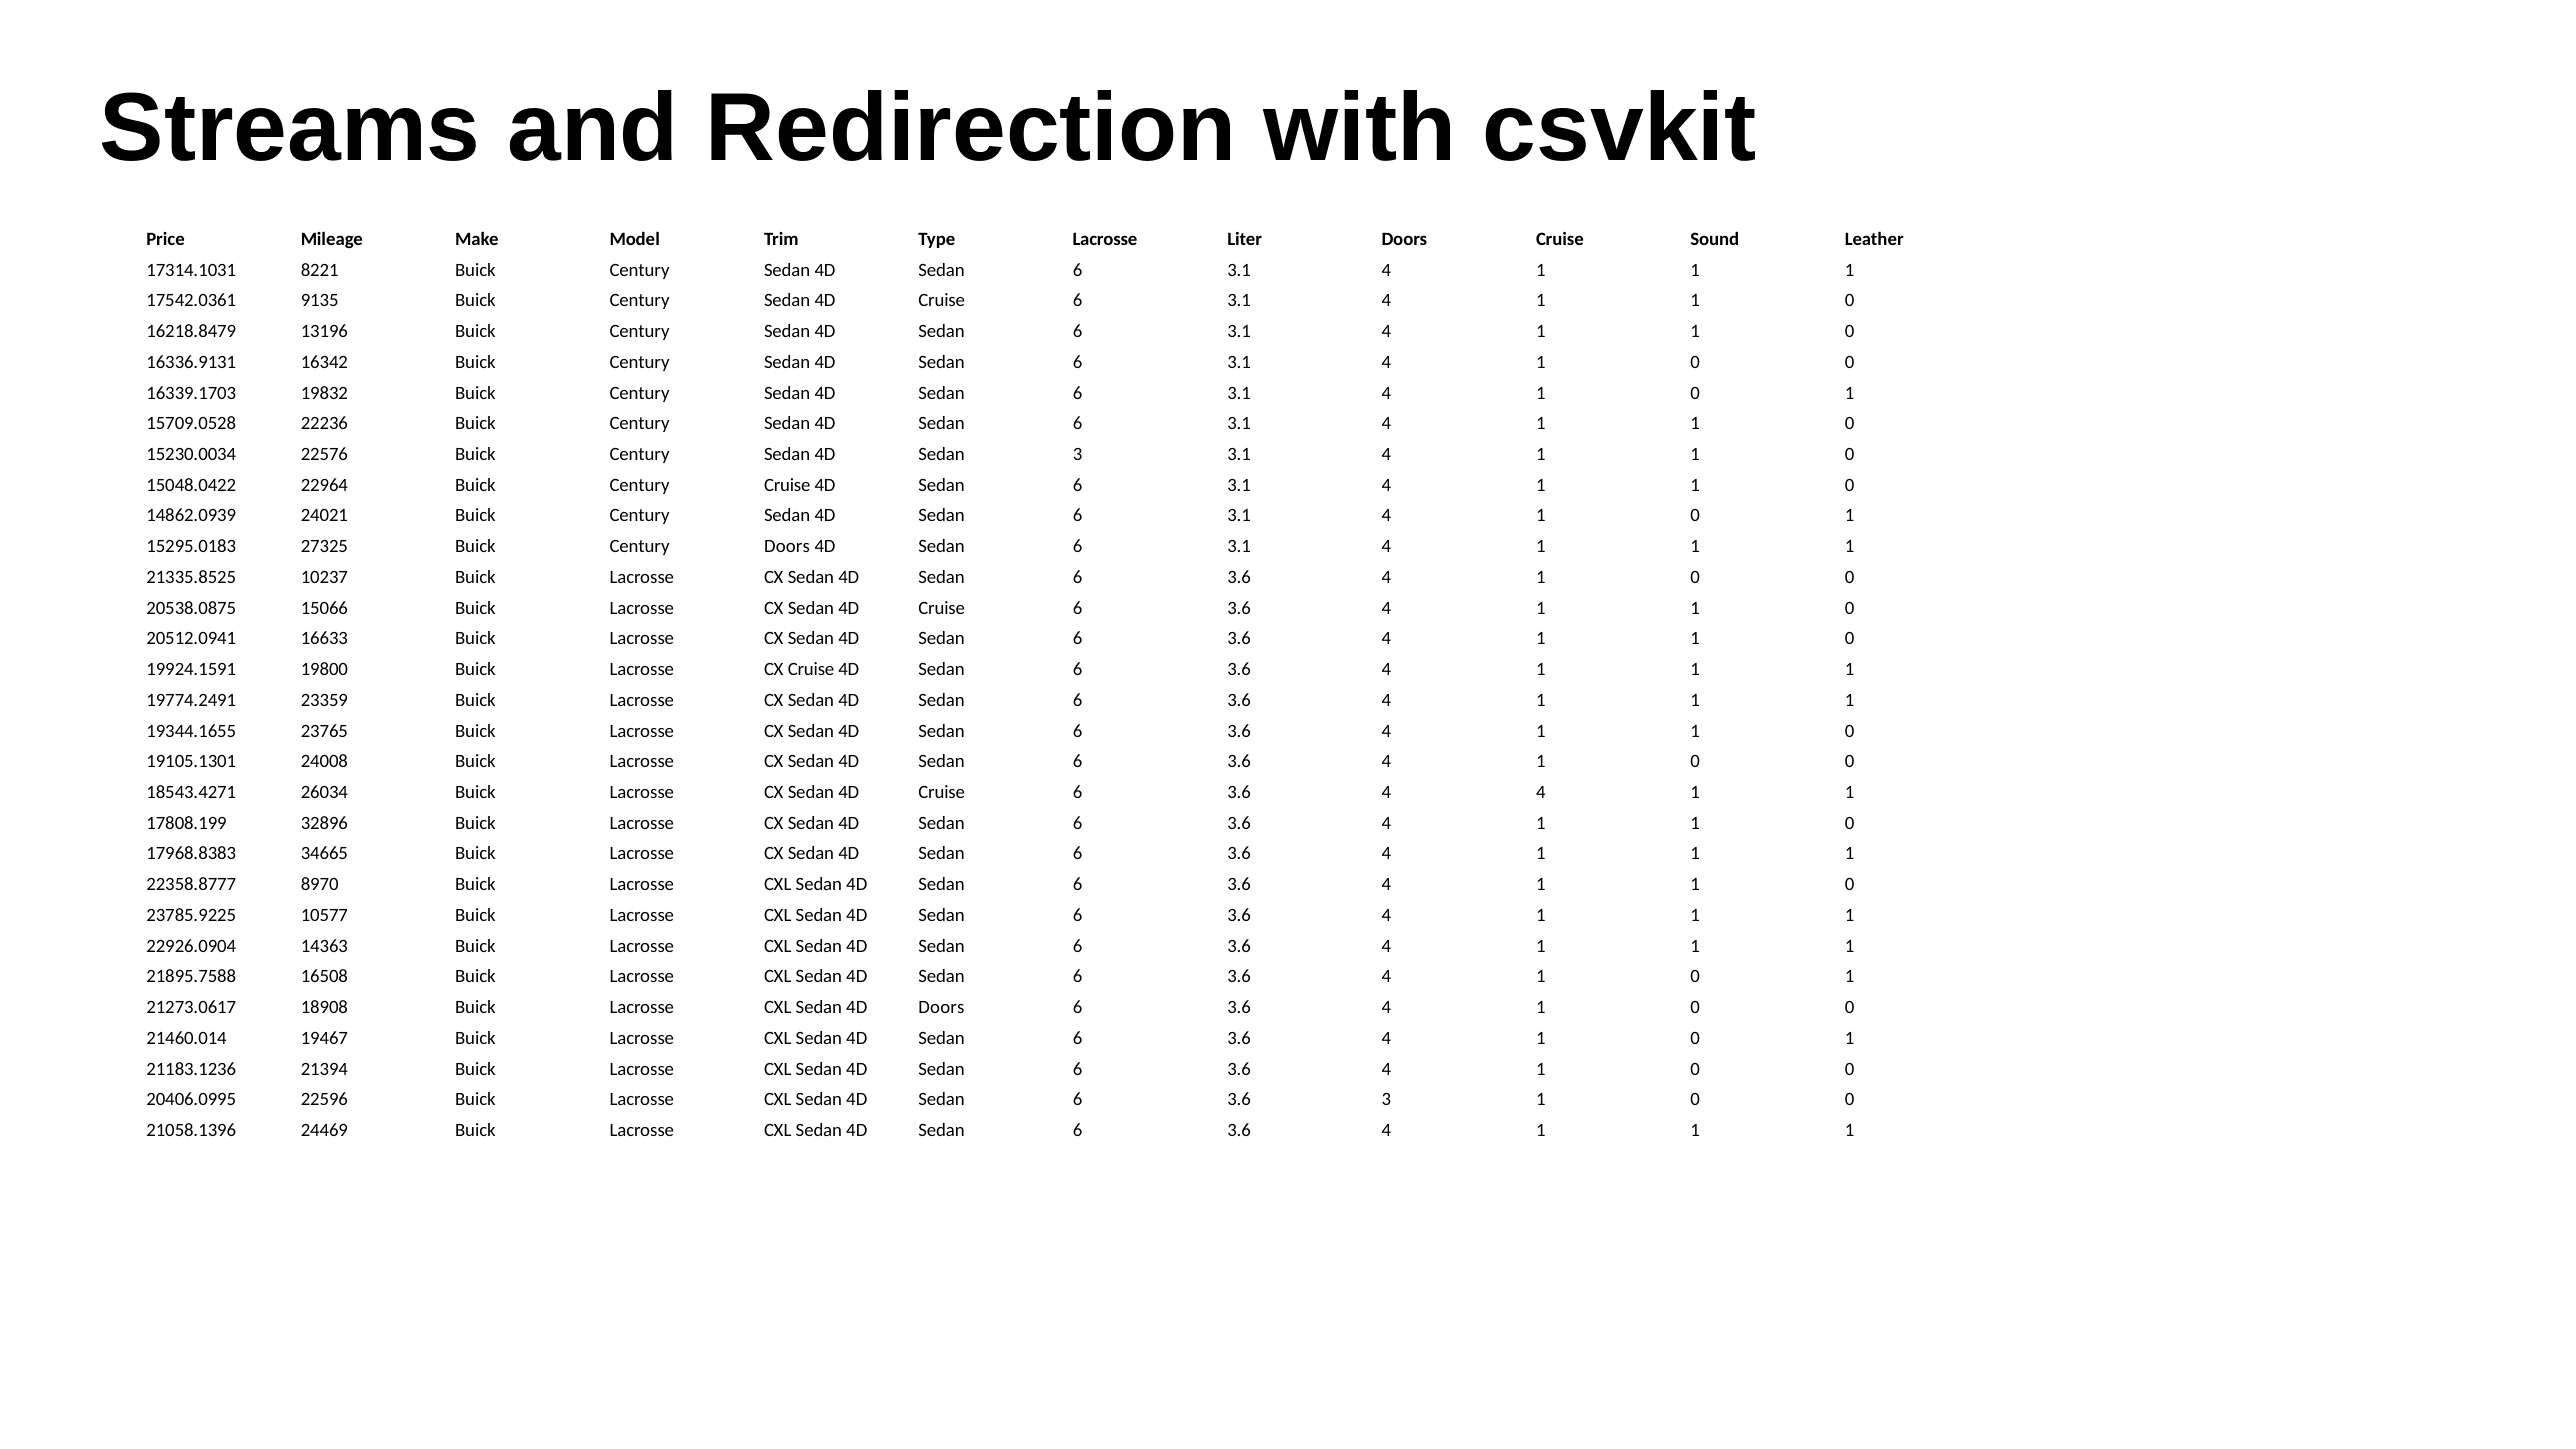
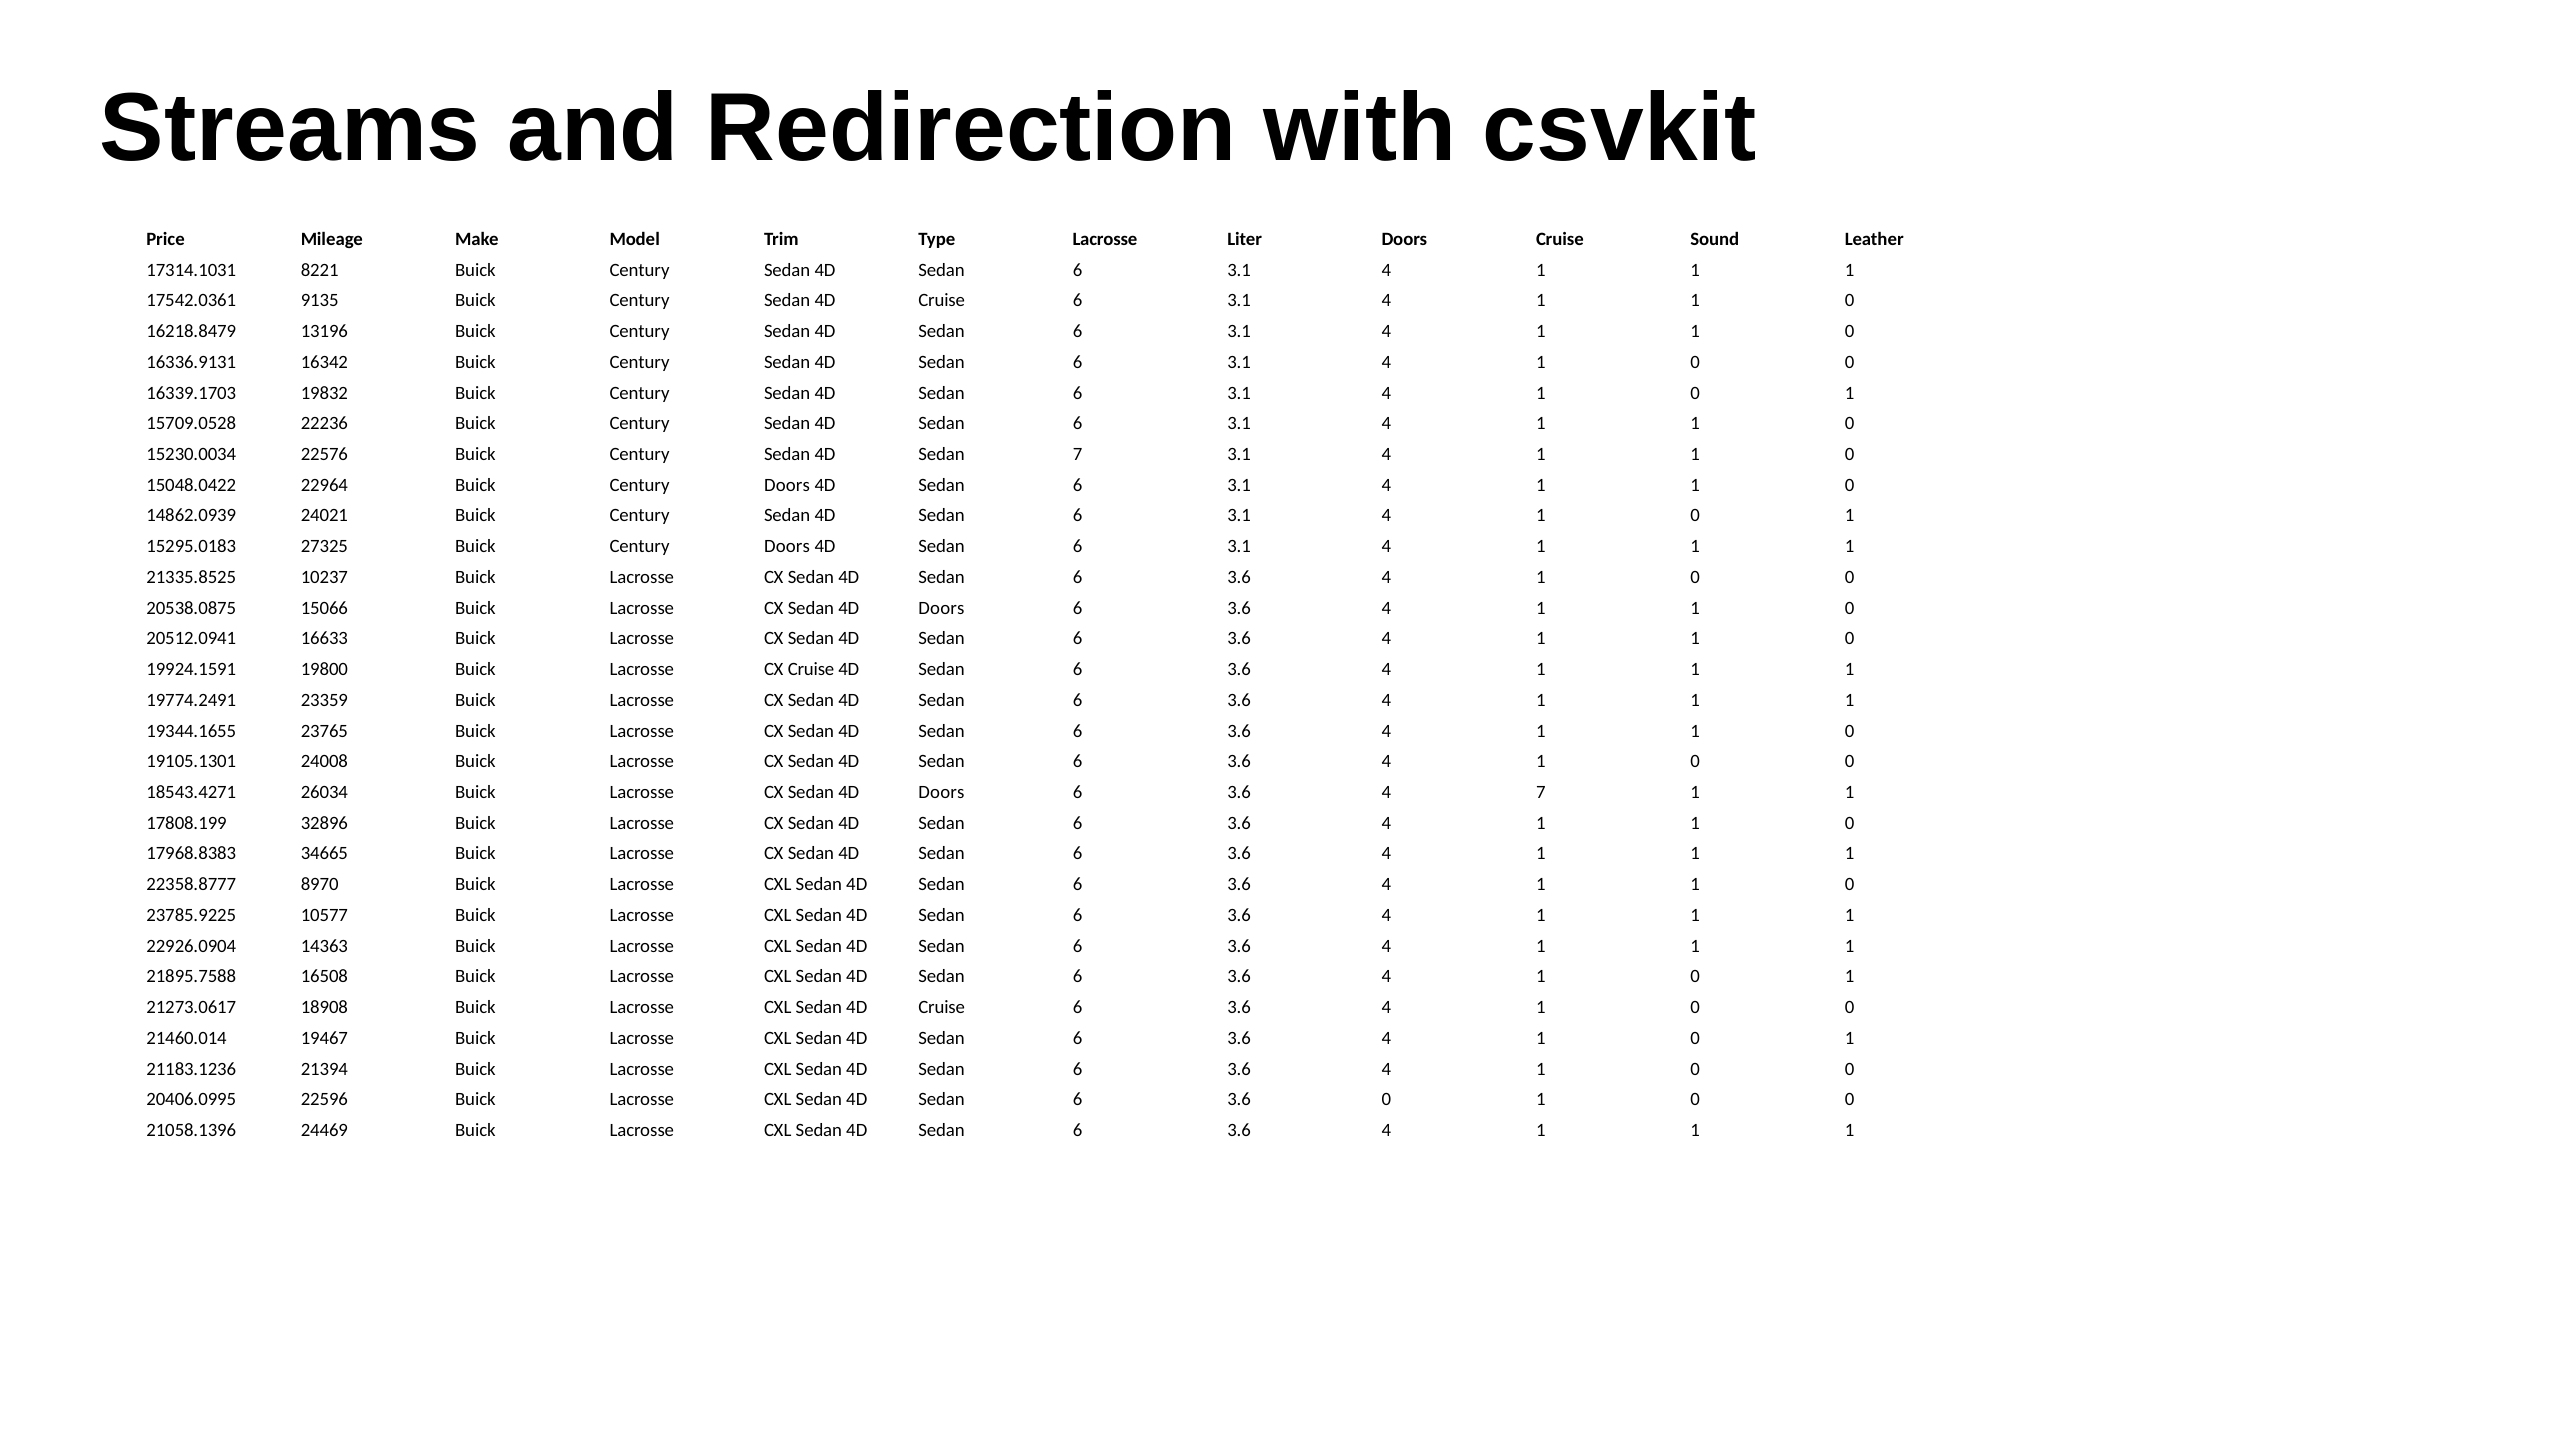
Sedan 3: 3 -> 7
22964 Buick Century Cruise: Cruise -> Doors
Cruise at (942, 608): Cruise -> Doors
Cruise at (942, 792): Cruise -> Doors
4 4: 4 -> 7
CXL Sedan 4D Doors: Doors -> Cruise
3.6 3: 3 -> 0
